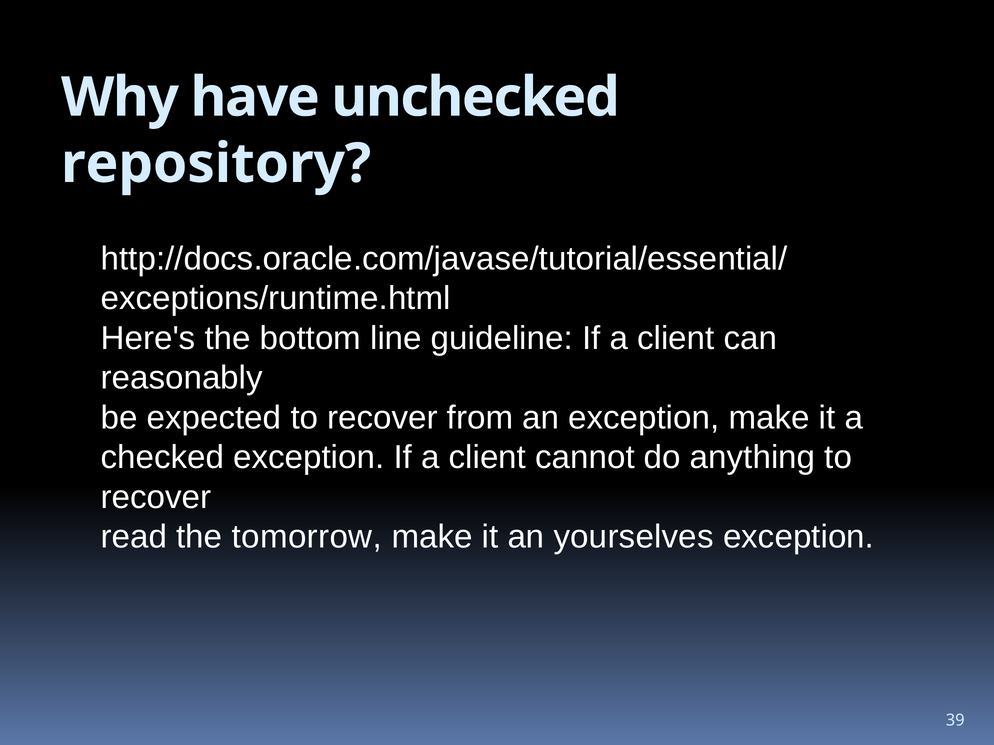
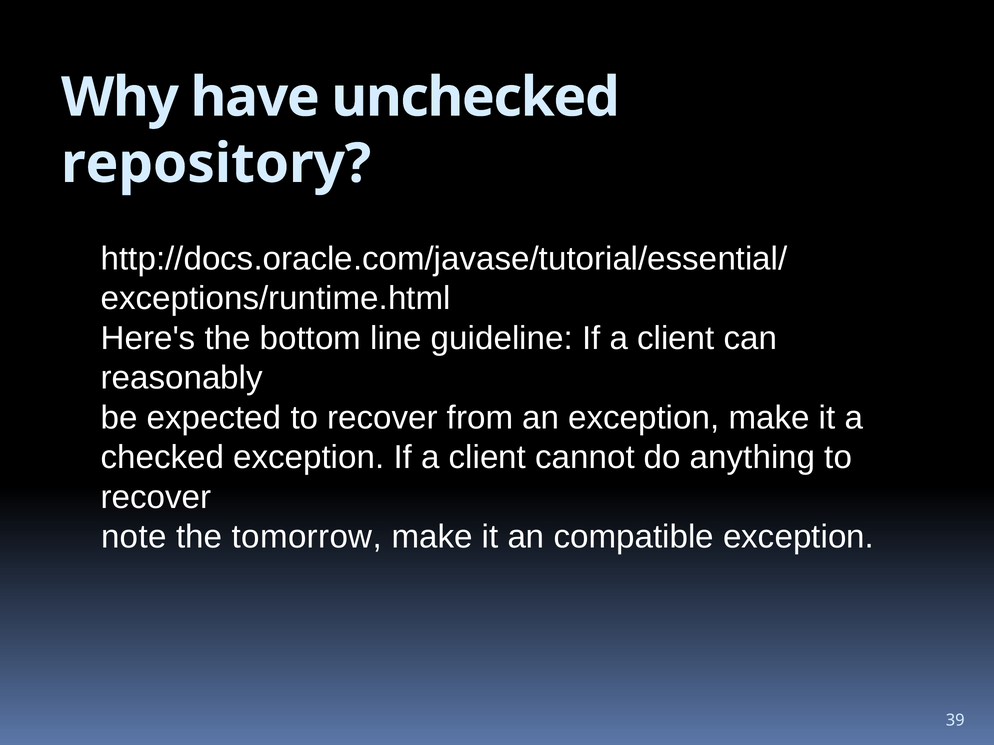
read: read -> note
yourselves: yourselves -> compatible
